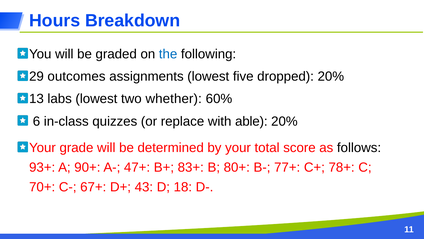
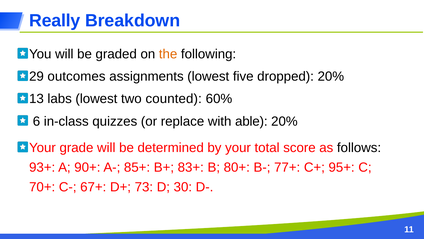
Hours: Hours -> Really
the colour: blue -> orange
whether: whether -> counted
47+: 47+ -> 85+
78+: 78+ -> 95+
43: 43 -> 73
18: 18 -> 30
